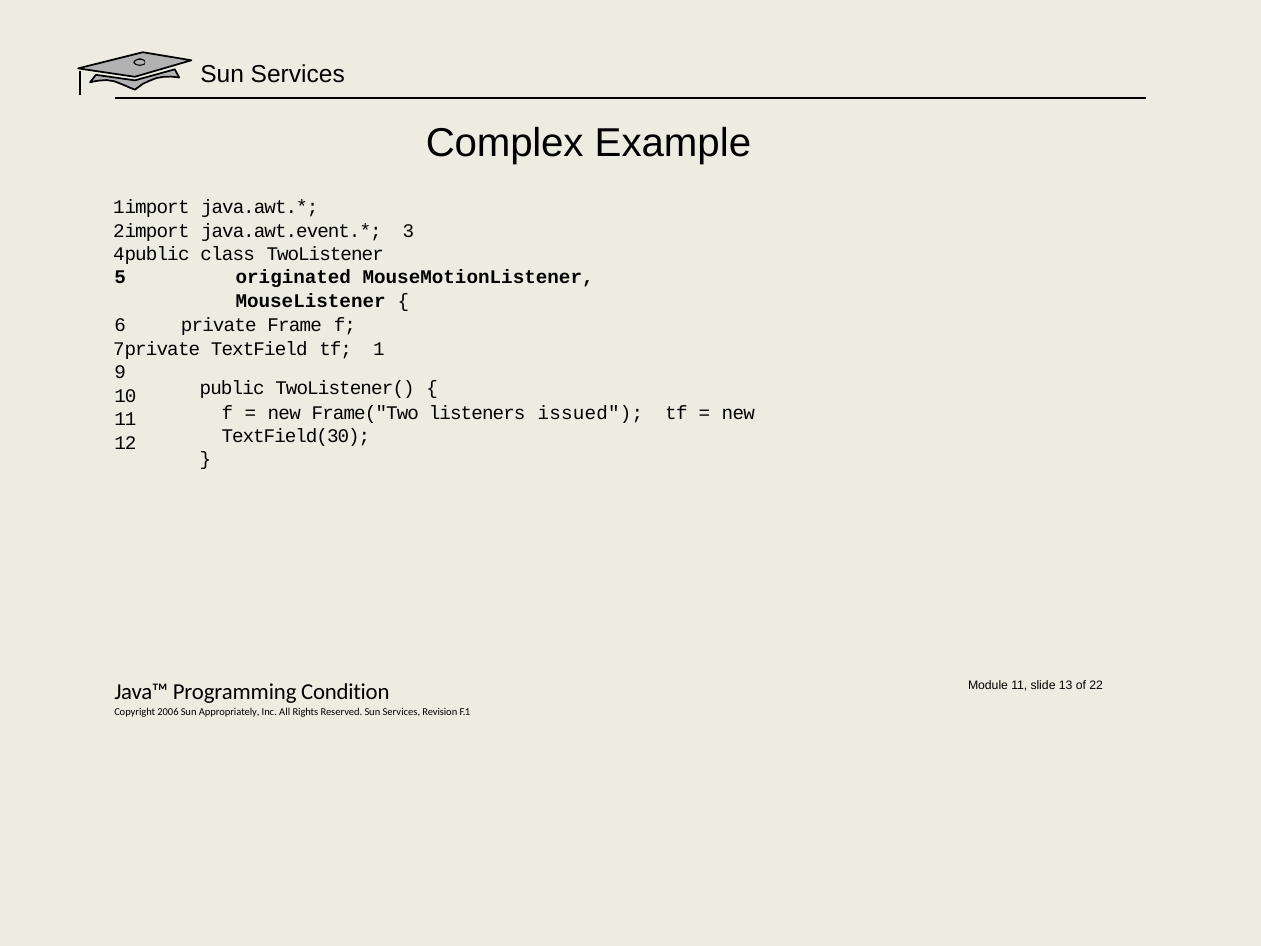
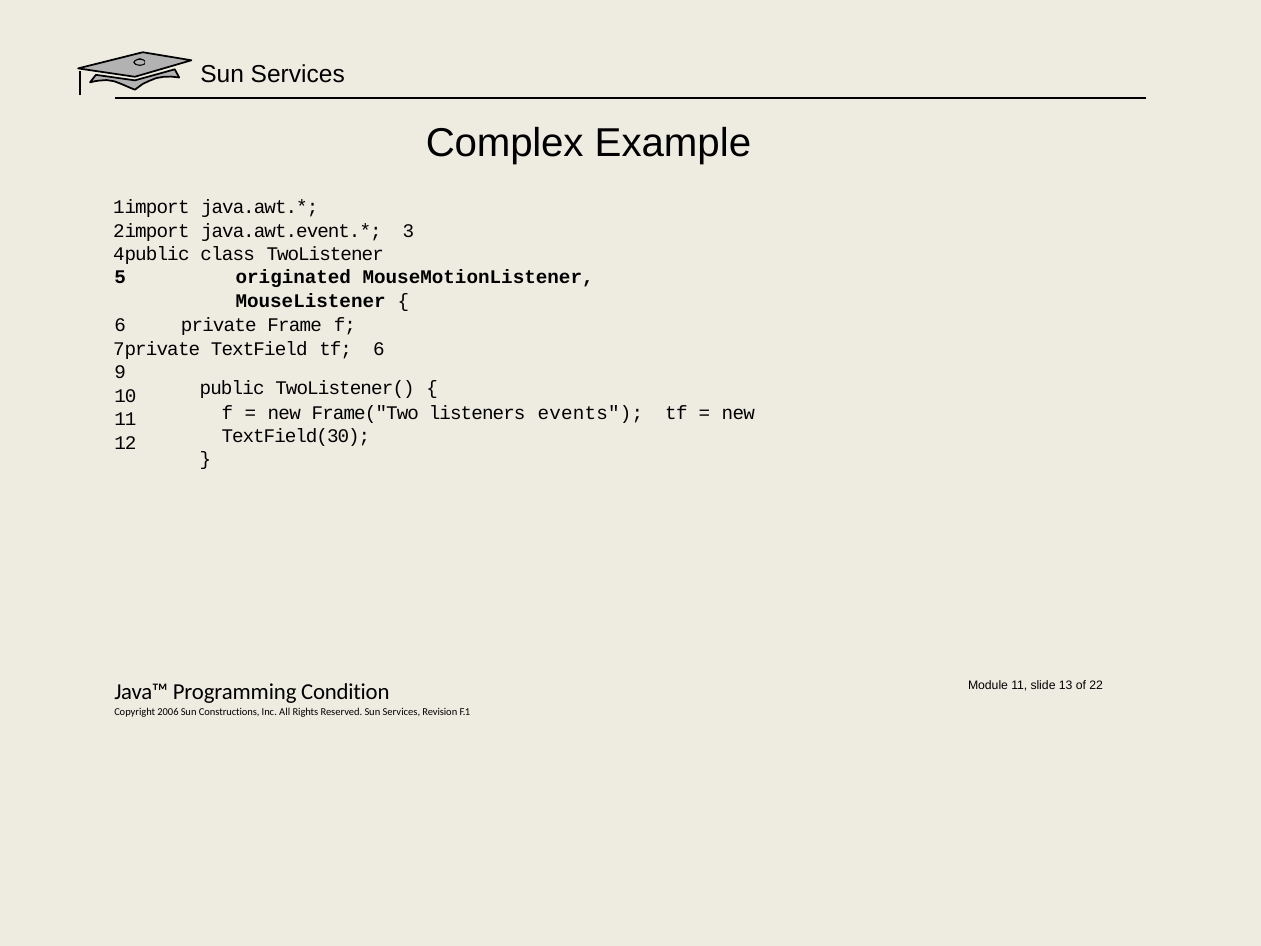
tf 1: 1 -> 6
issued: issued -> events
Appropriately: Appropriately -> Constructions
